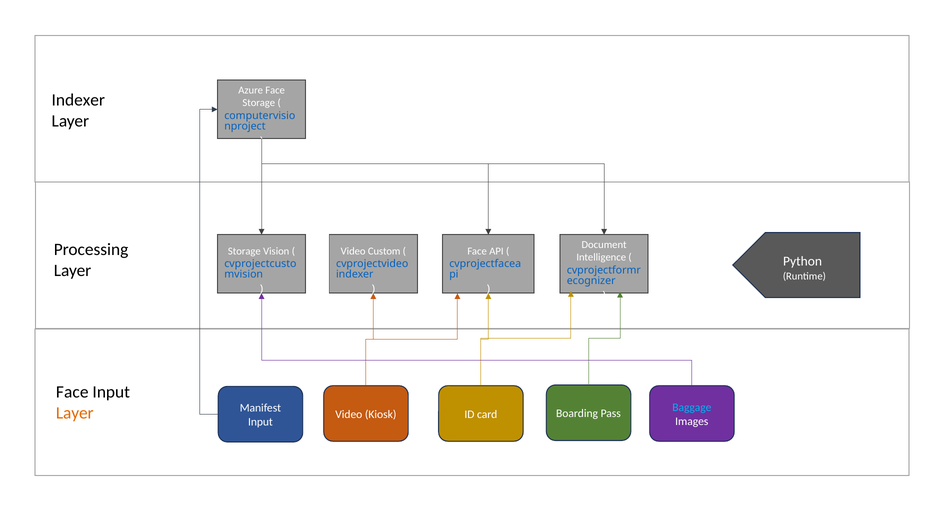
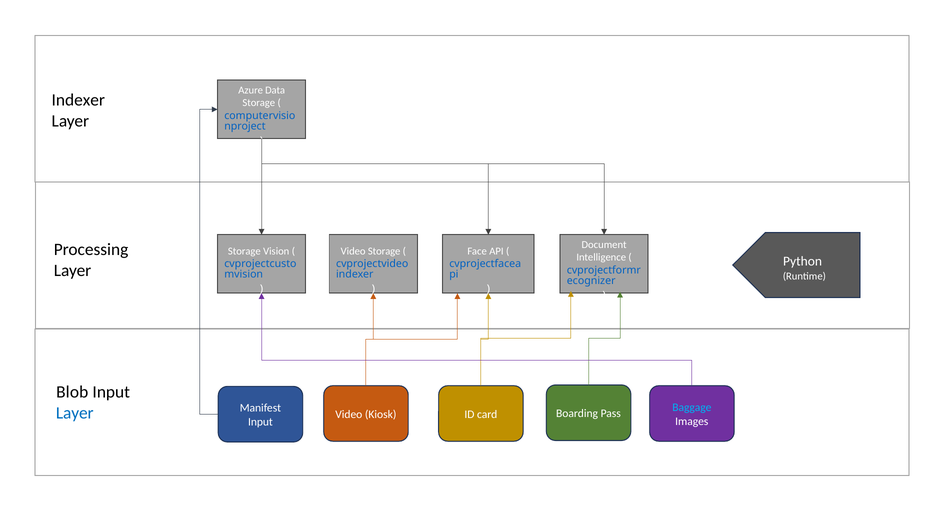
Azure Face: Face -> Data
Video Custom: Custom -> Storage
Face at (72, 392): Face -> Blob
Layer at (75, 413) colour: orange -> blue
